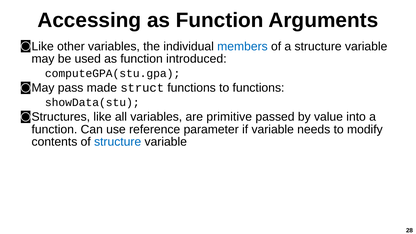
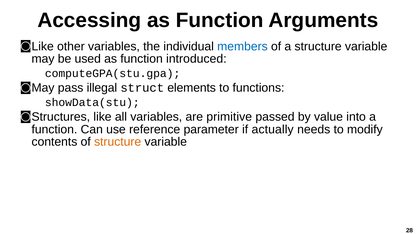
made: made -> illegal
struct functions: functions -> elements
if variable: variable -> actually
structure at (118, 142) colour: blue -> orange
